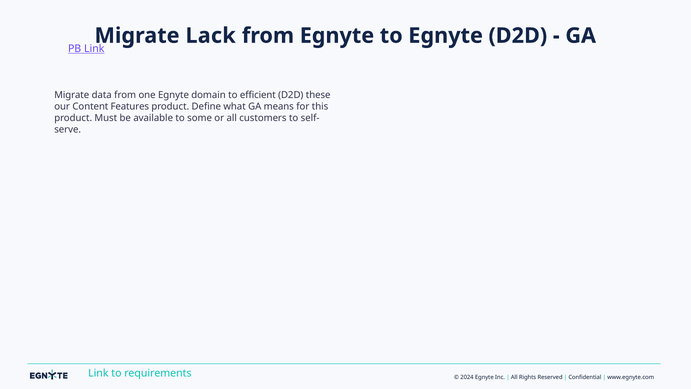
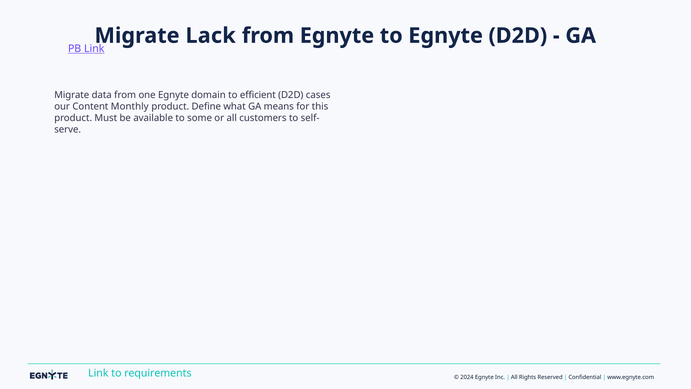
these: these -> cases
Features: Features -> Monthly
